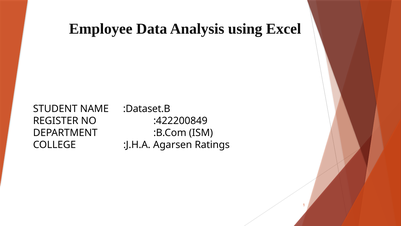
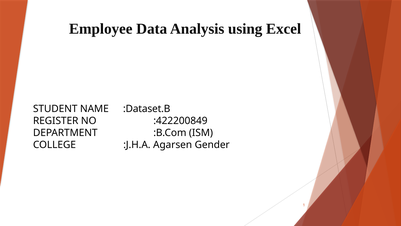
Ratings: Ratings -> Gender
